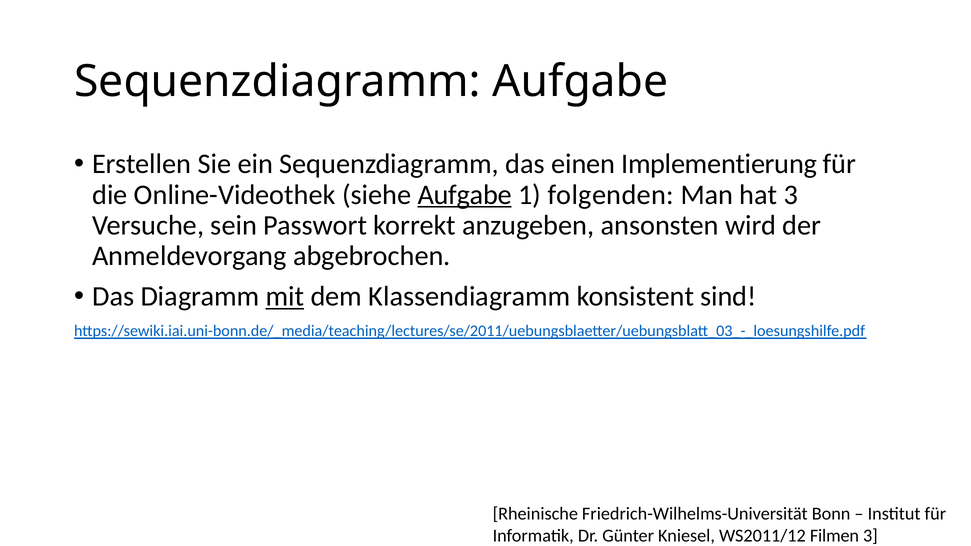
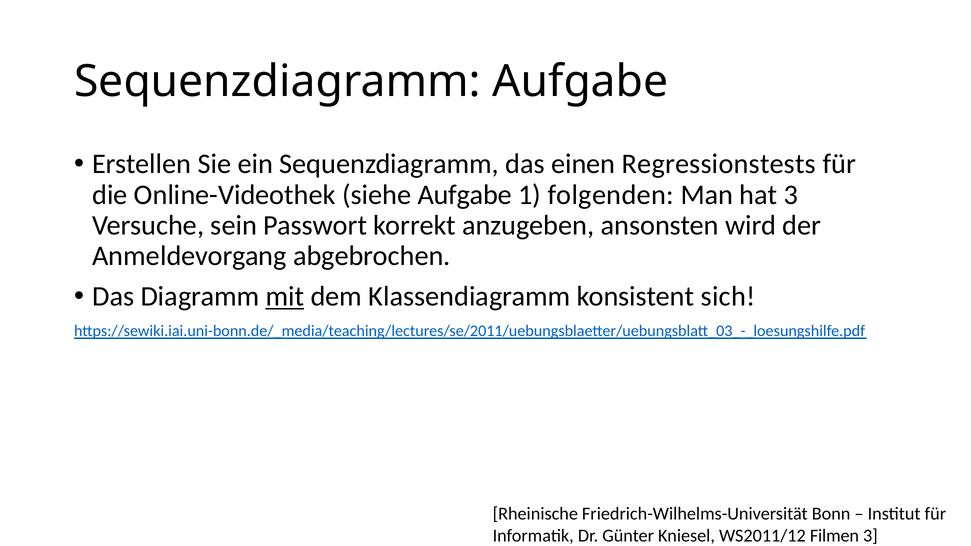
Implementierung: Implementierung -> Regressionstests
Aufgabe at (465, 195) underline: present -> none
sind: sind -> sich
